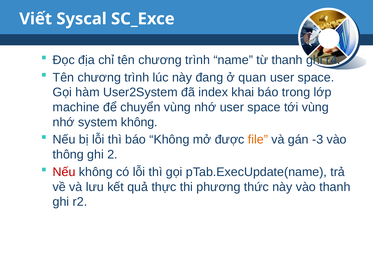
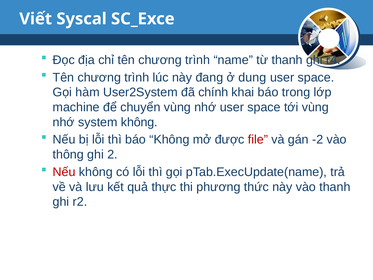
quan: quan -> dung
index: index -> chính
file colour: orange -> red
-3: -3 -> -2
